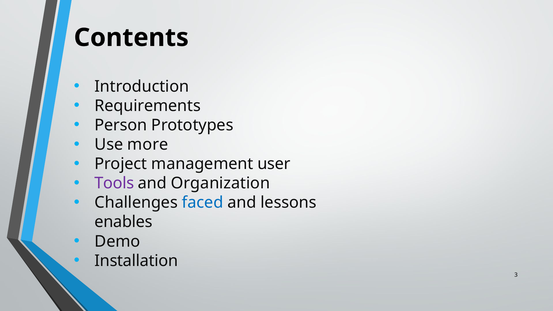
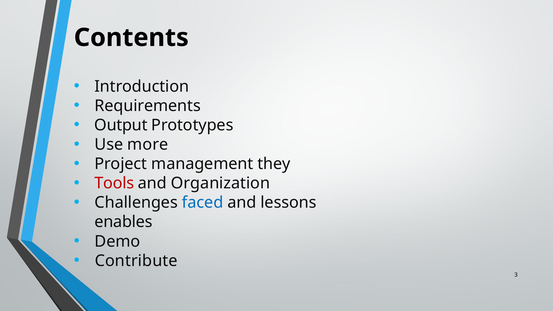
Person: Person -> Output
user: user -> they
Tools colour: purple -> red
Installation: Installation -> Contribute
